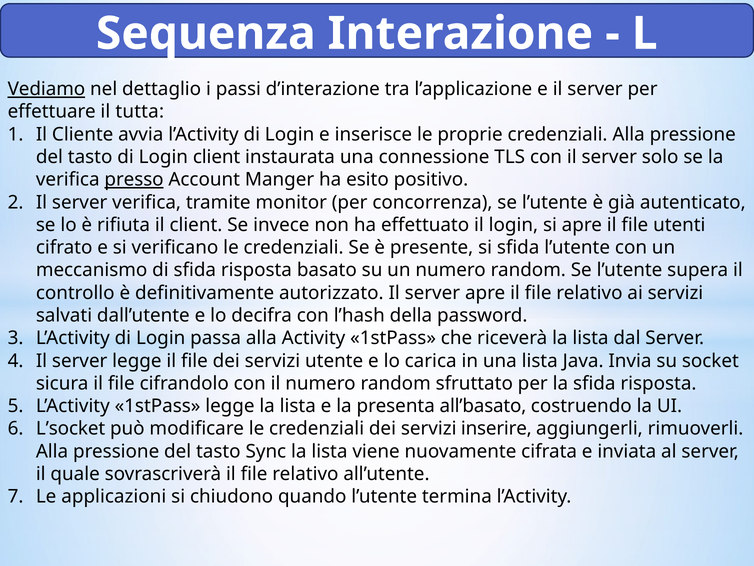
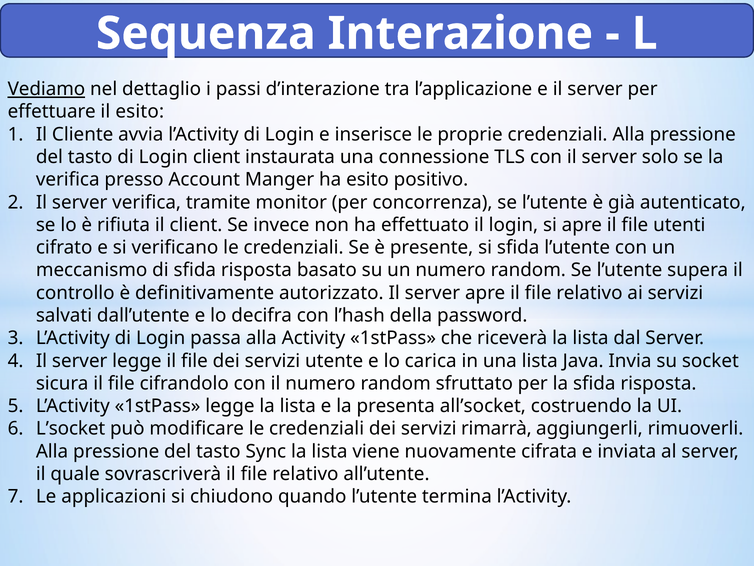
il tutta: tutta -> esito
presso underline: present -> none
all’basato: all’basato -> all’socket
inserire: inserire -> rimarrà
